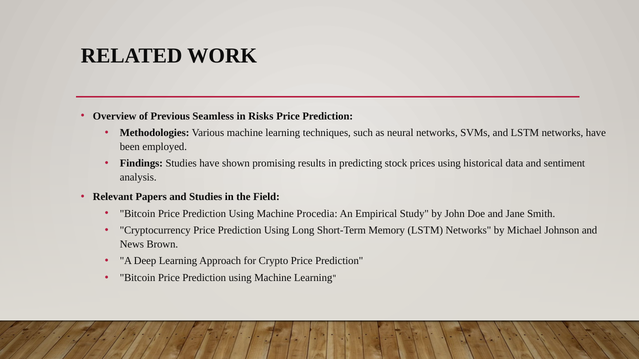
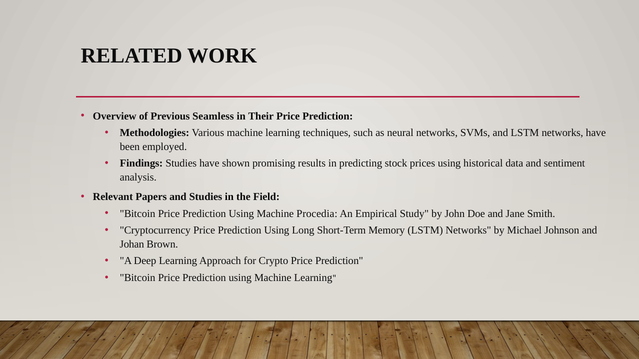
Risks: Risks -> Their
News: News -> Johan
